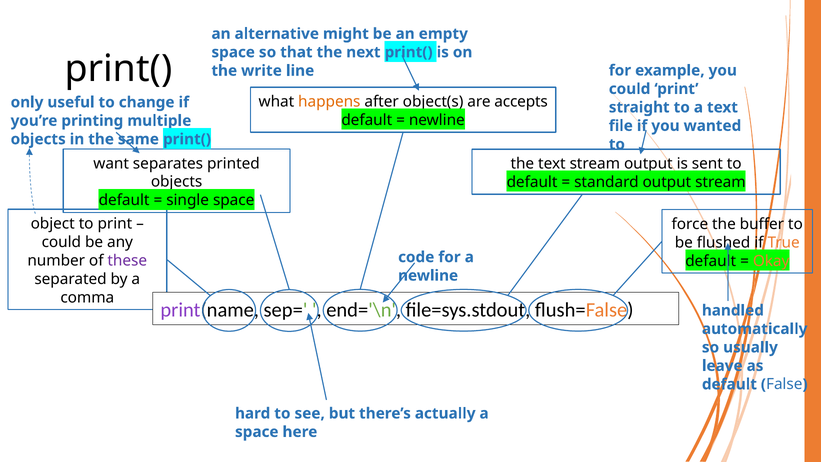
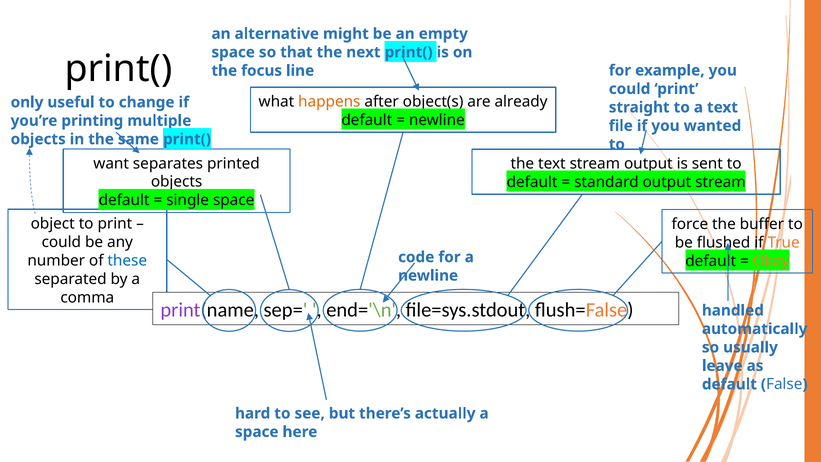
write: write -> focus
accepts: accepts -> already
these colour: purple -> blue
